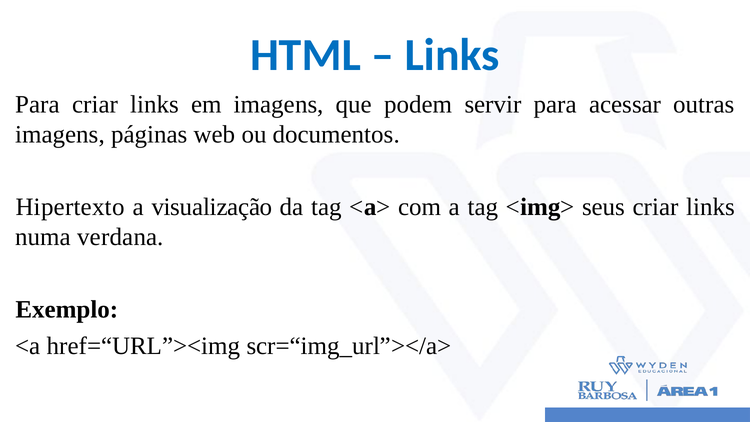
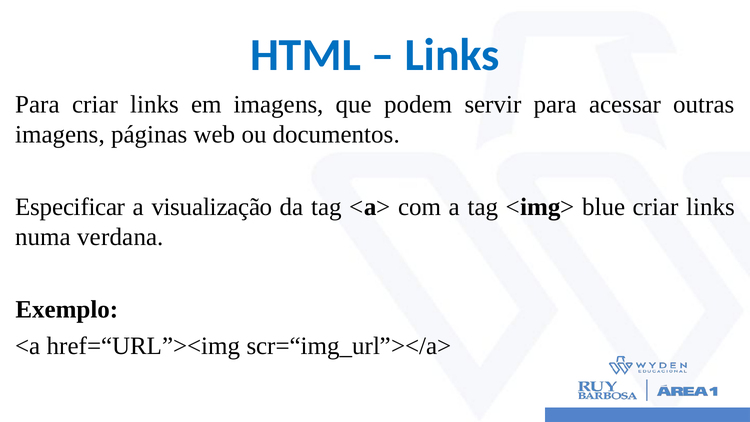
Hipertexto: Hipertexto -> Especificar
seus: seus -> blue
